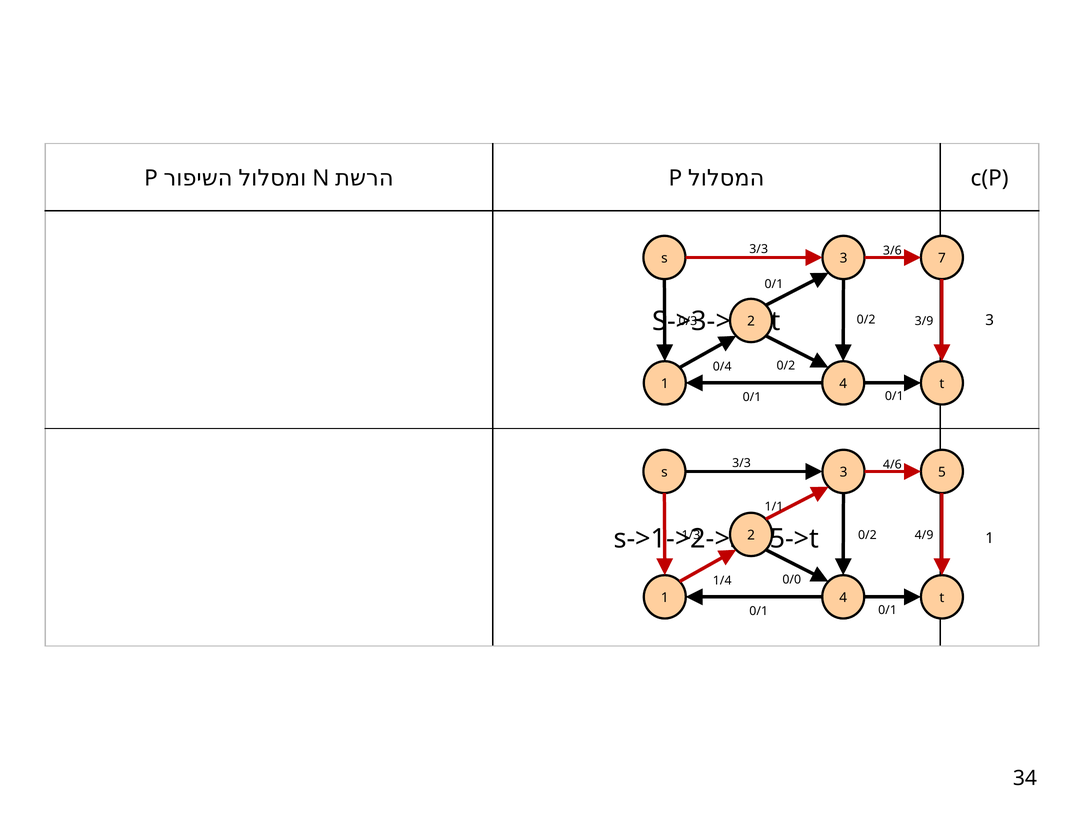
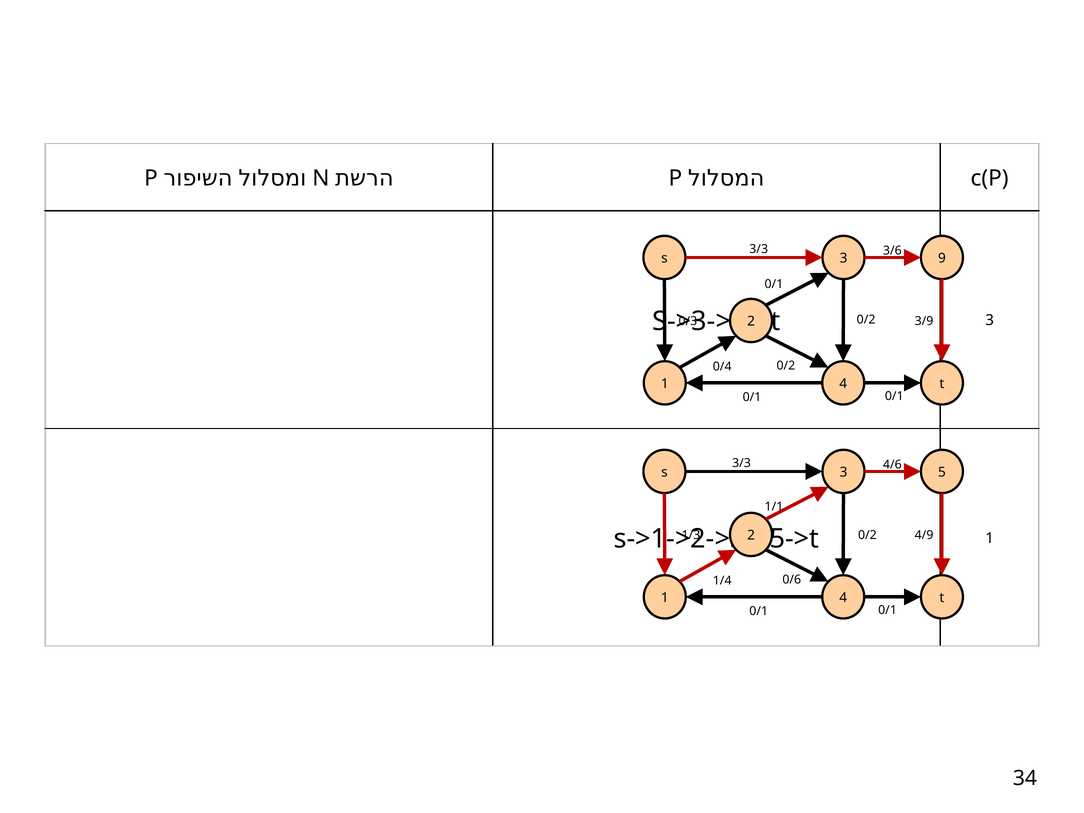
7: 7 -> 9
0/0: 0/0 -> 0/6
